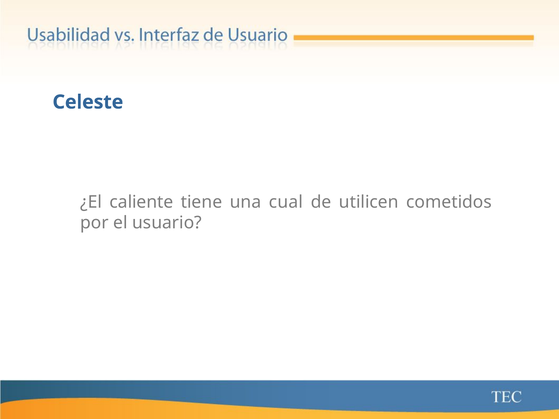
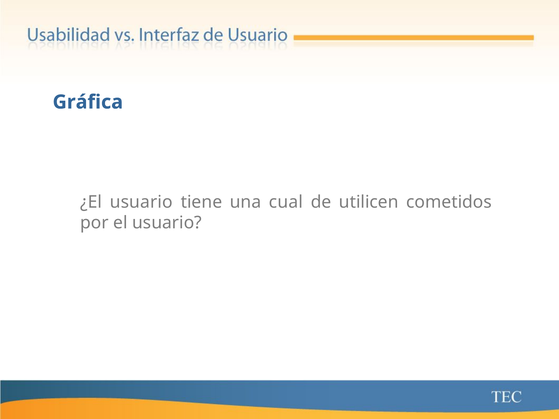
Celeste: Celeste -> Gráfica
¿El caliente: caliente -> usuario
